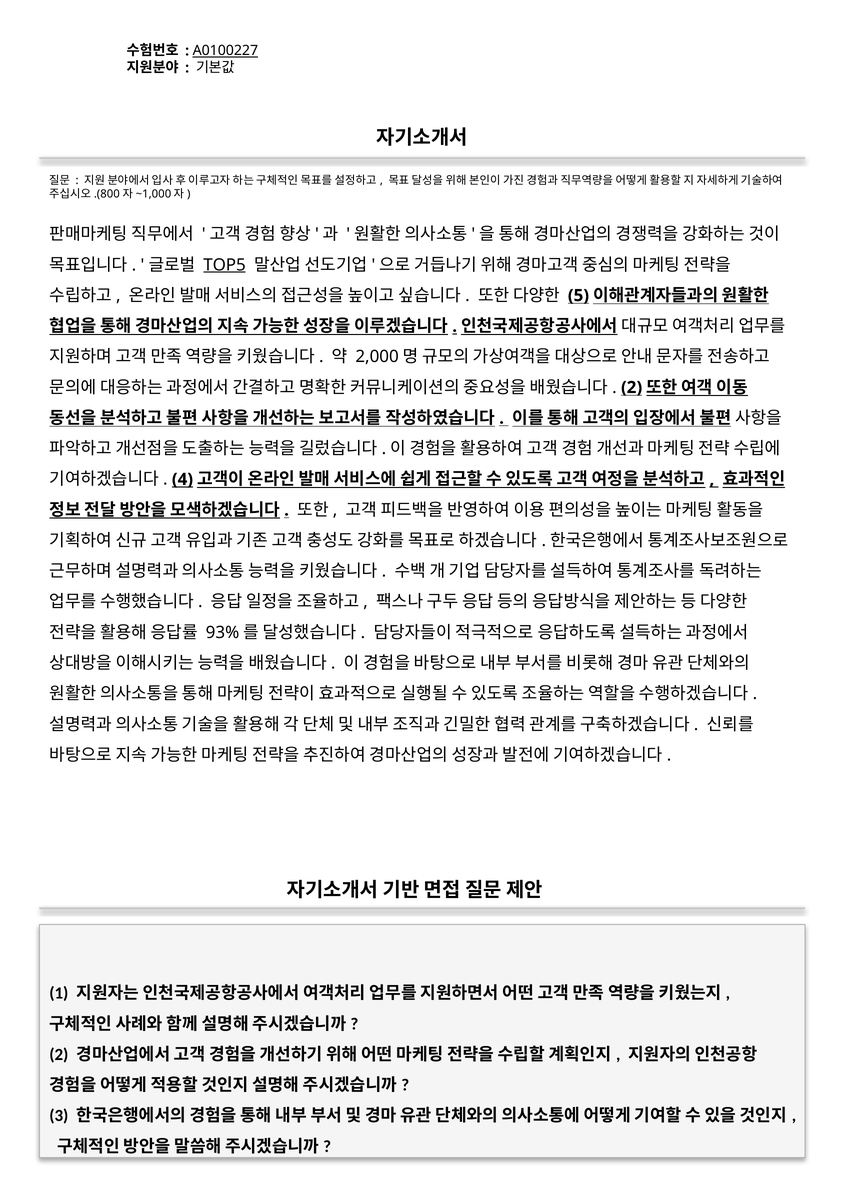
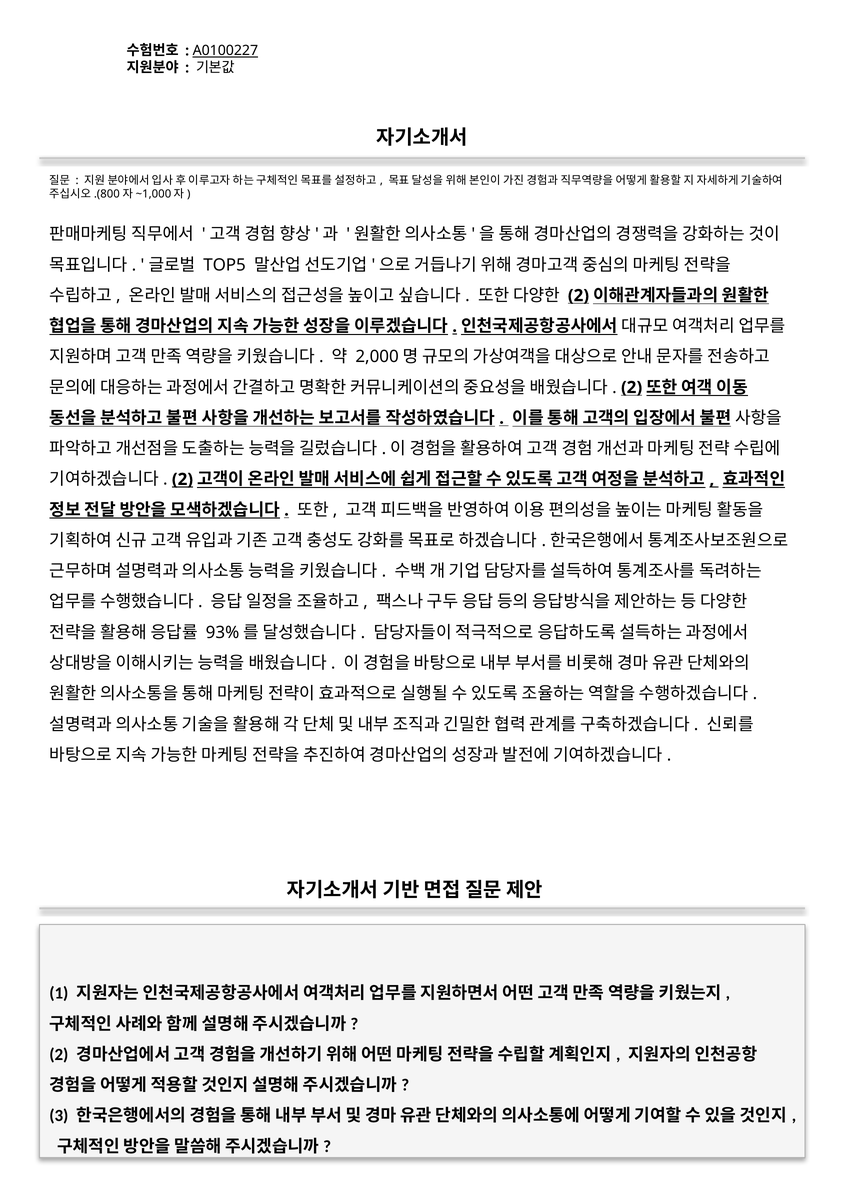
TOP5 underline: present -> none
5 at (578, 295): 5 -> 2
4 at (182, 479): 4 -> 2
